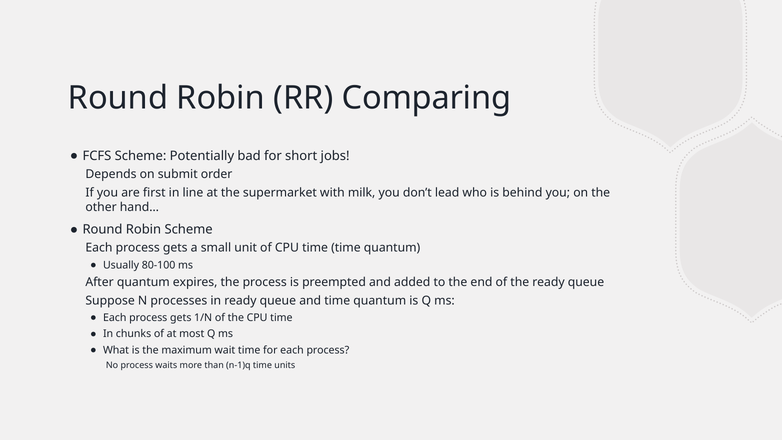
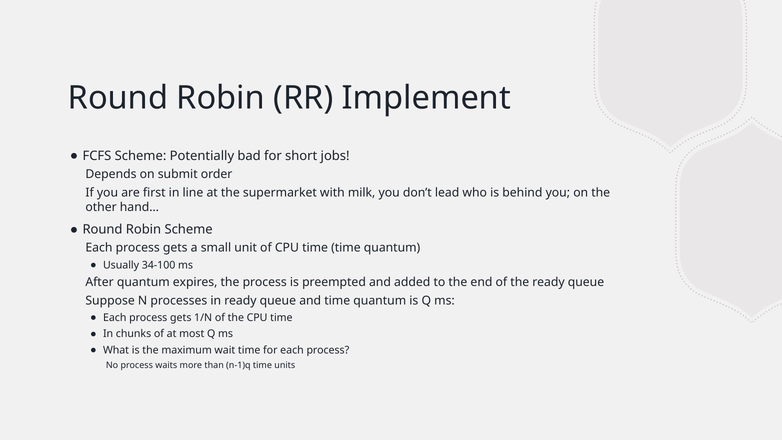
Comparing: Comparing -> Implement
80-100: 80-100 -> 34-100
